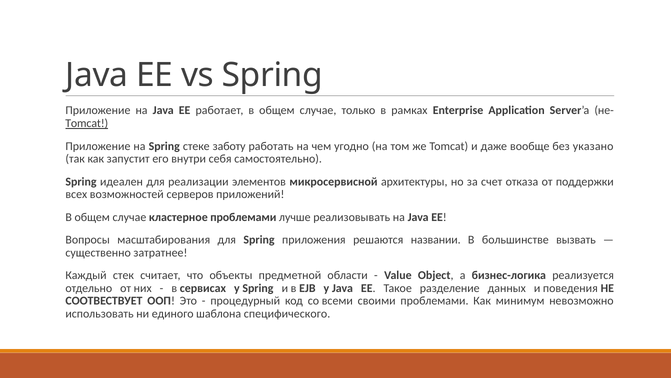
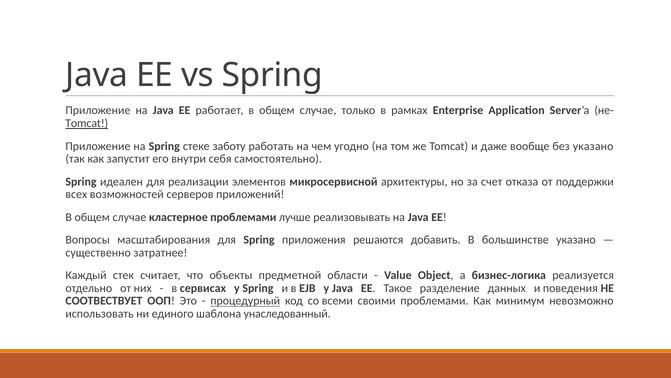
названии: названии -> добавить
большинстве вызвать: вызвать -> указано
процедурный underline: none -> present
специфического: специфического -> унаследованный
